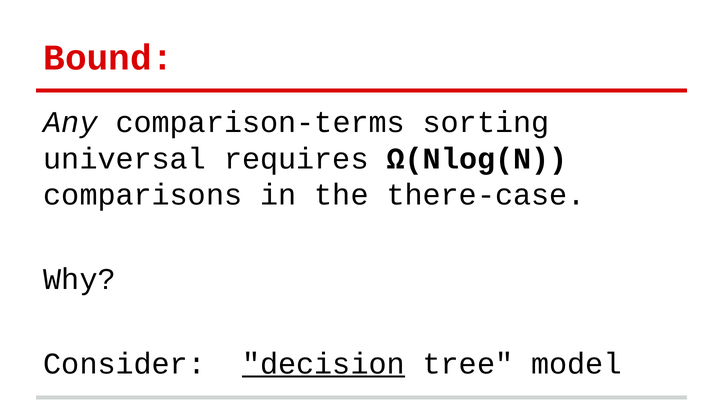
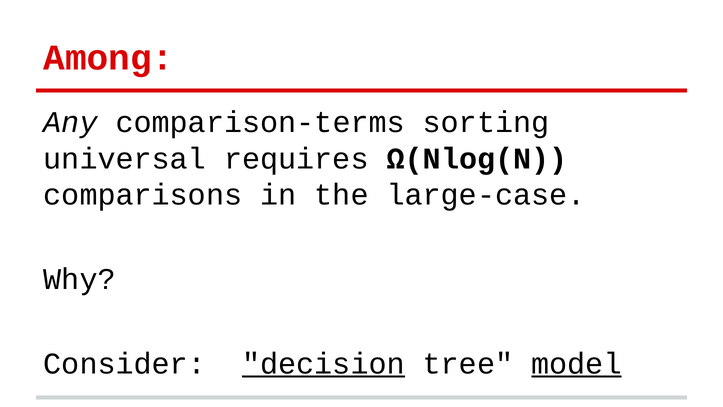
Bound: Bound -> Among
there-case: there-case -> large-case
model underline: none -> present
